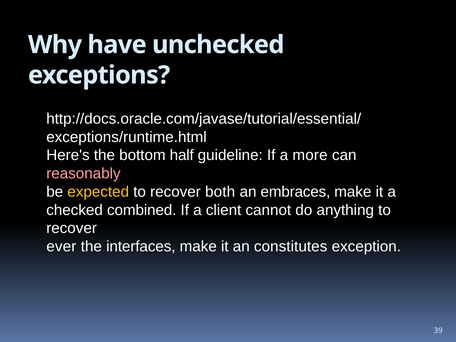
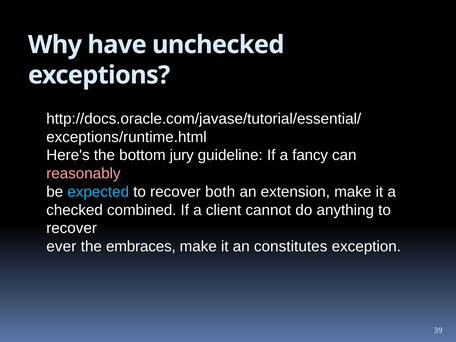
half: half -> jury
more: more -> fancy
expected colour: yellow -> light blue
embraces: embraces -> extension
interfaces: interfaces -> embraces
